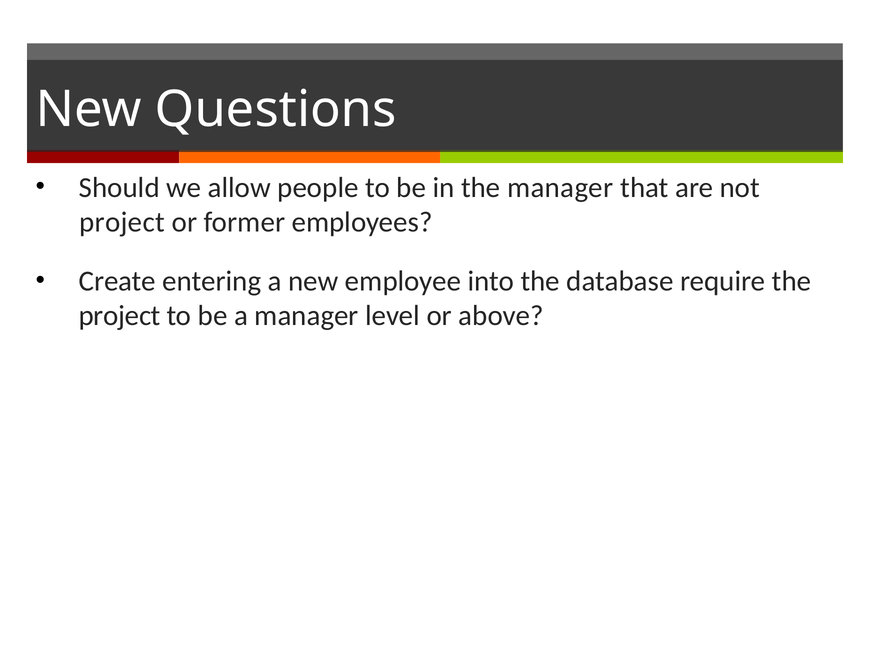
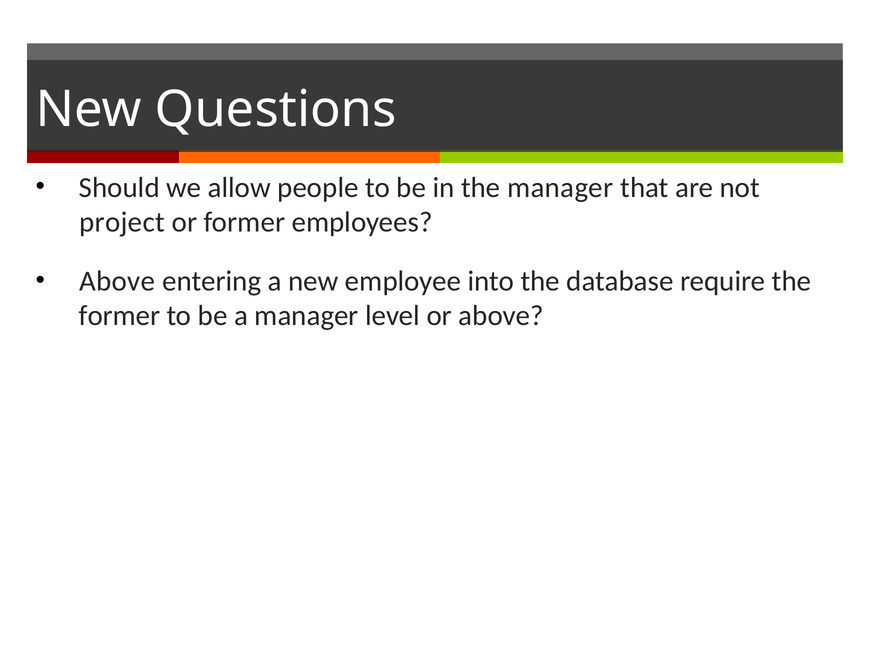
Create at (117, 281): Create -> Above
project at (120, 316): project -> former
